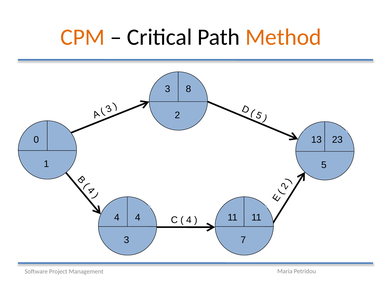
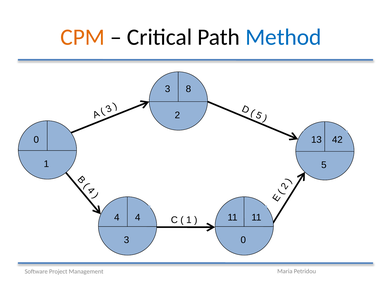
Method colour: orange -> blue
23: 23 -> 42
4 at (189, 220): 4 -> 1
3 7: 7 -> 0
